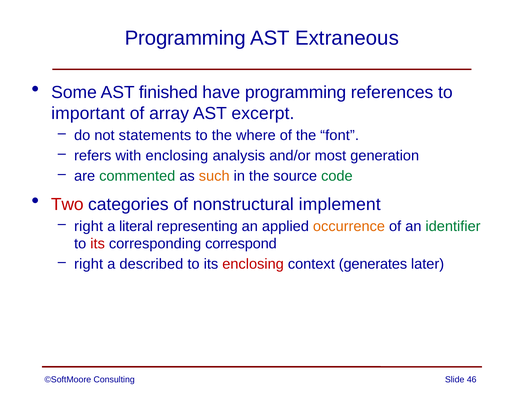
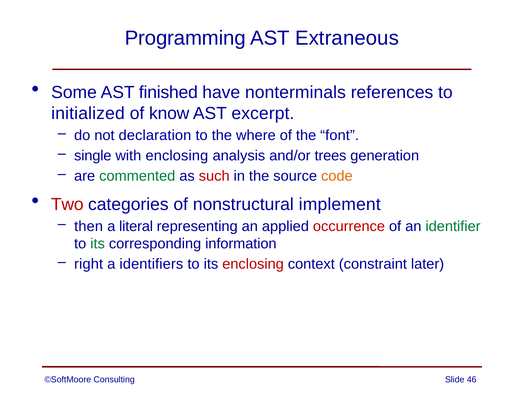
have programming: programming -> nonterminals
important: important -> initialized
array: array -> know
statements: statements -> declaration
refers: refers -> single
most: most -> trees
such colour: orange -> red
code colour: green -> orange
right at (89, 226): right -> then
occurrence colour: orange -> red
its at (98, 244) colour: red -> green
correspond: correspond -> information
described: described -> identifiers
generates: generates -> constraint
